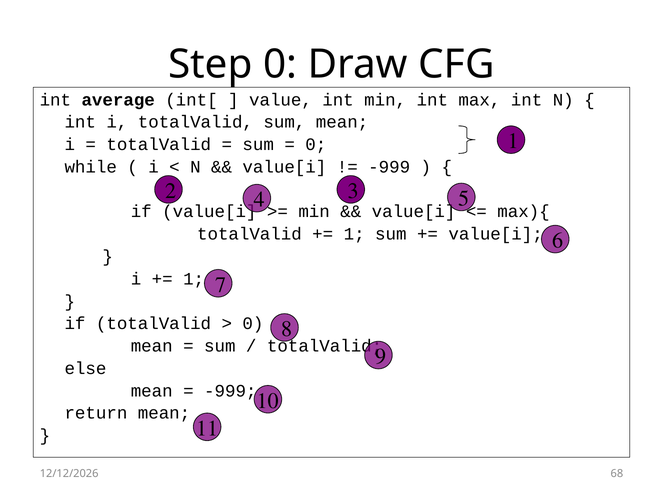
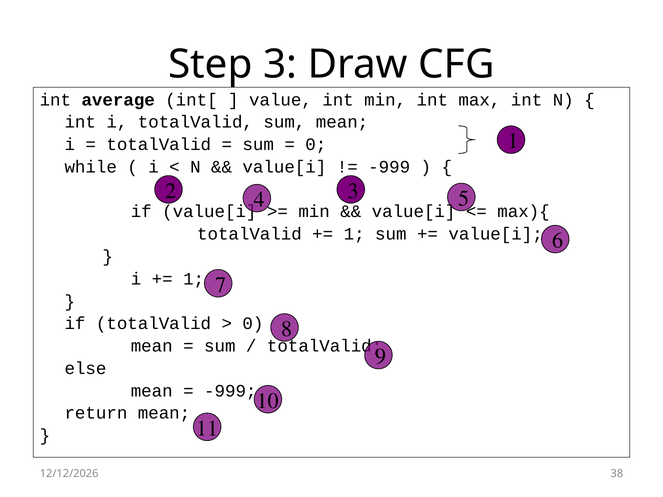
Step 0: 0 -> 3
68: 68 -> 38
